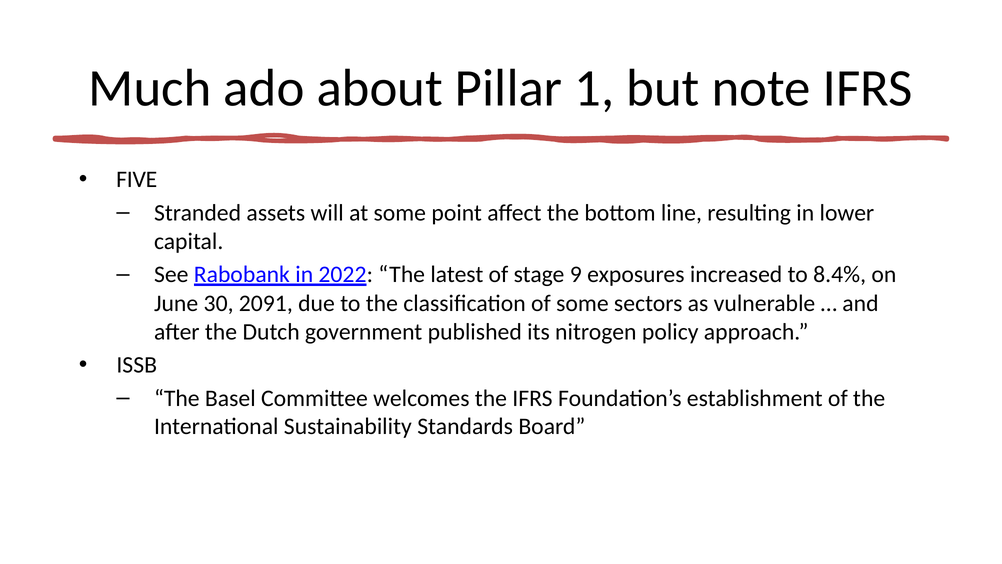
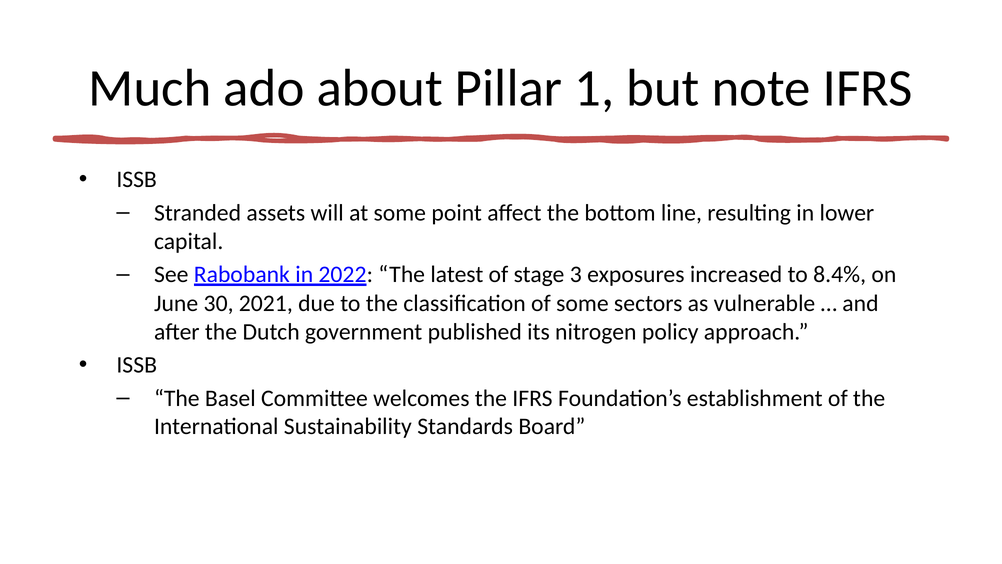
FIVE at (137, 179): FIVE -> ISSB
9: 9 -> 3
2091: 2091 -> 2021
